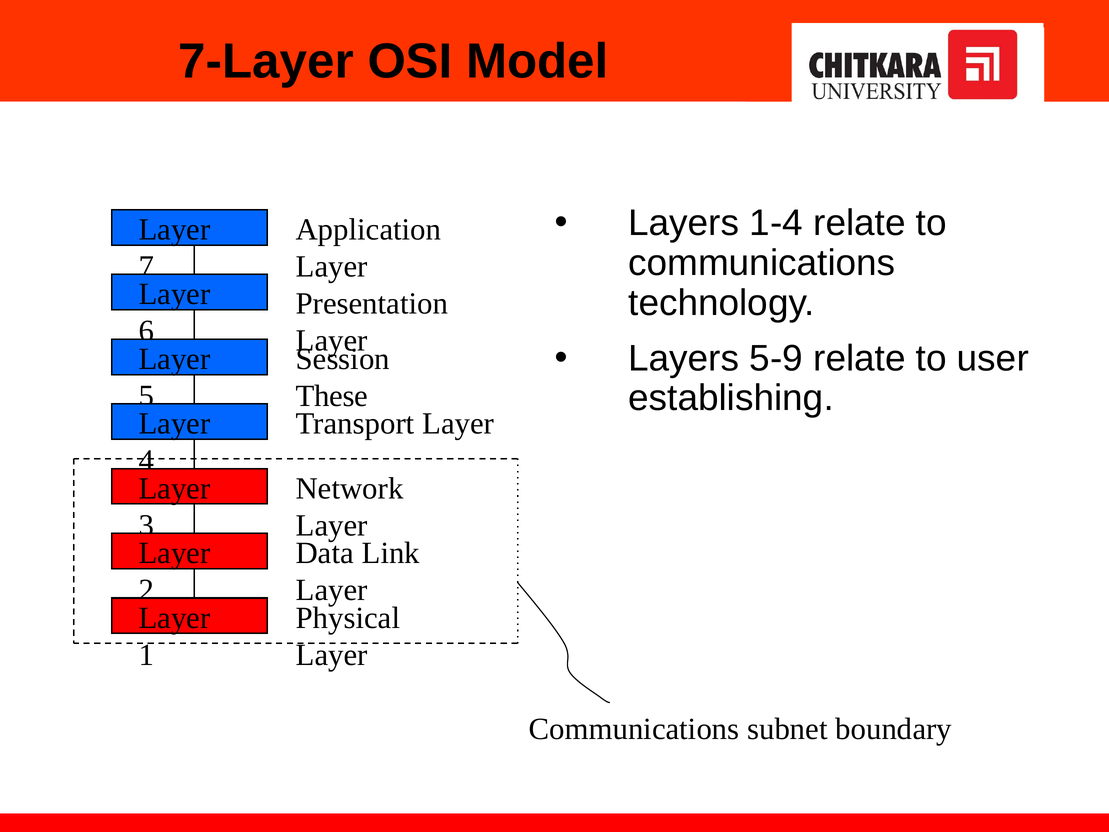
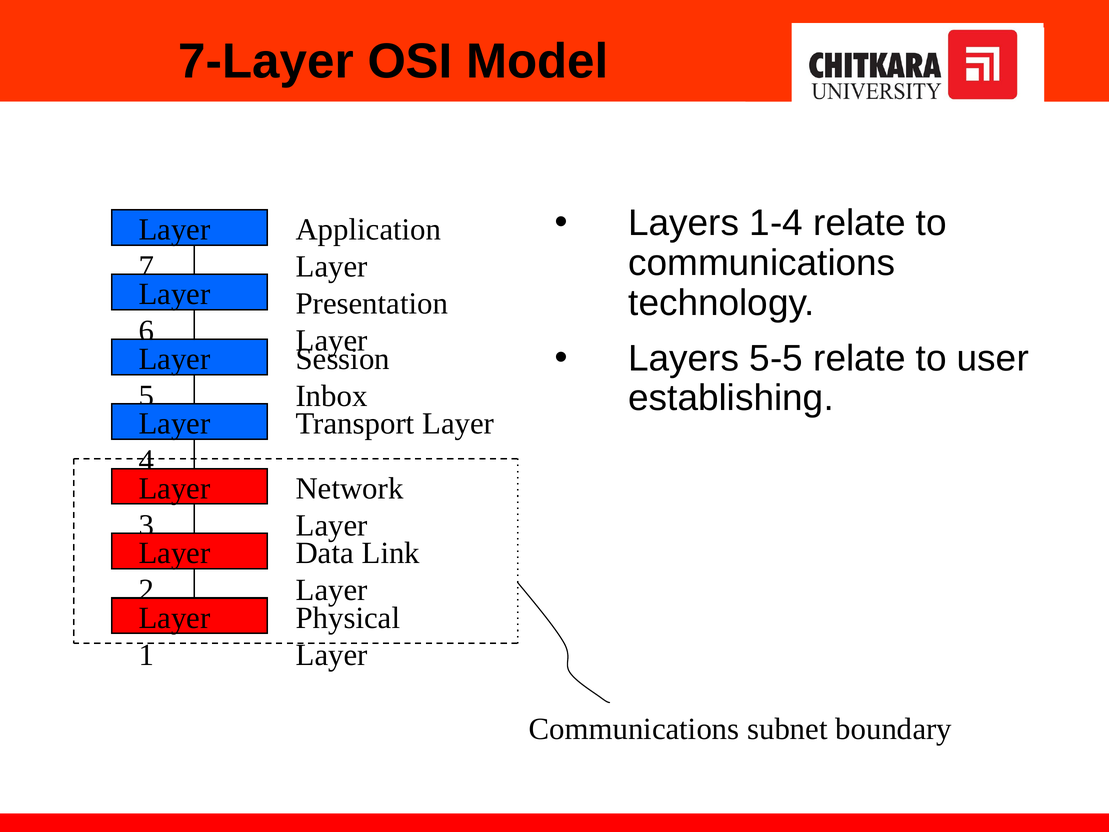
5-9: 5-9 -> 5-5
These: These -> Inbox
